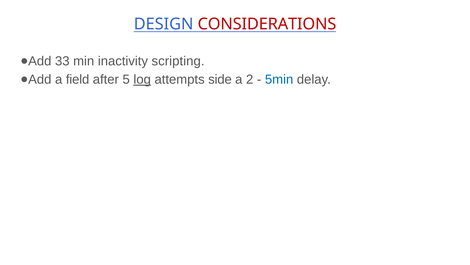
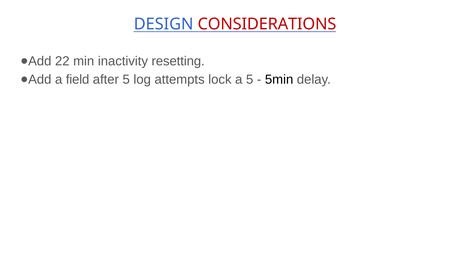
33: 33 -> 22
scripting: scripting -> resetting
log underline: present -> none
side: side -> lock
a 2: 2 -> 5
5min colour: blue -> black
